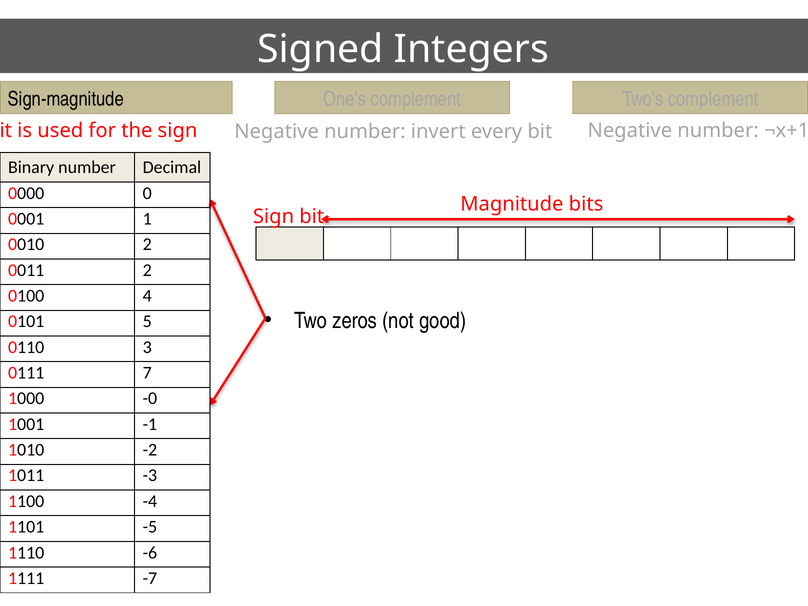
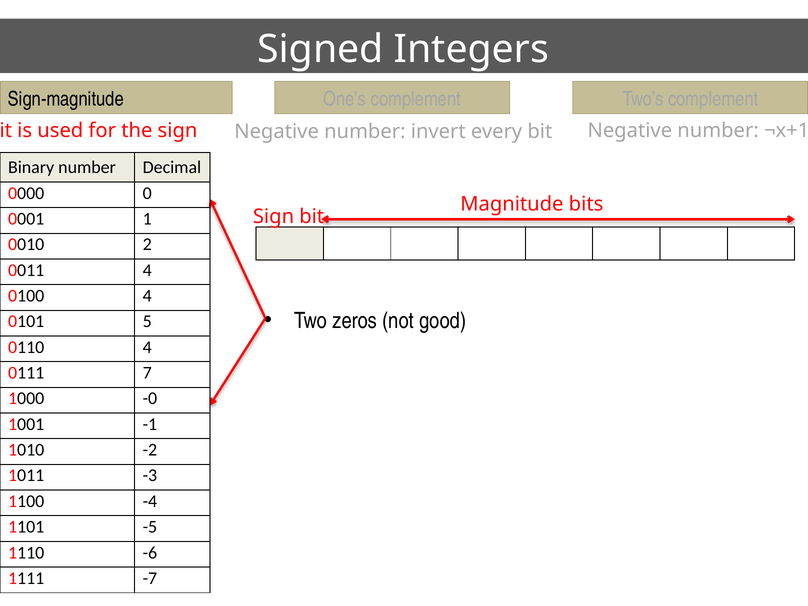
0011 2: 2 -> 4
0110 3: 3 -> 4
